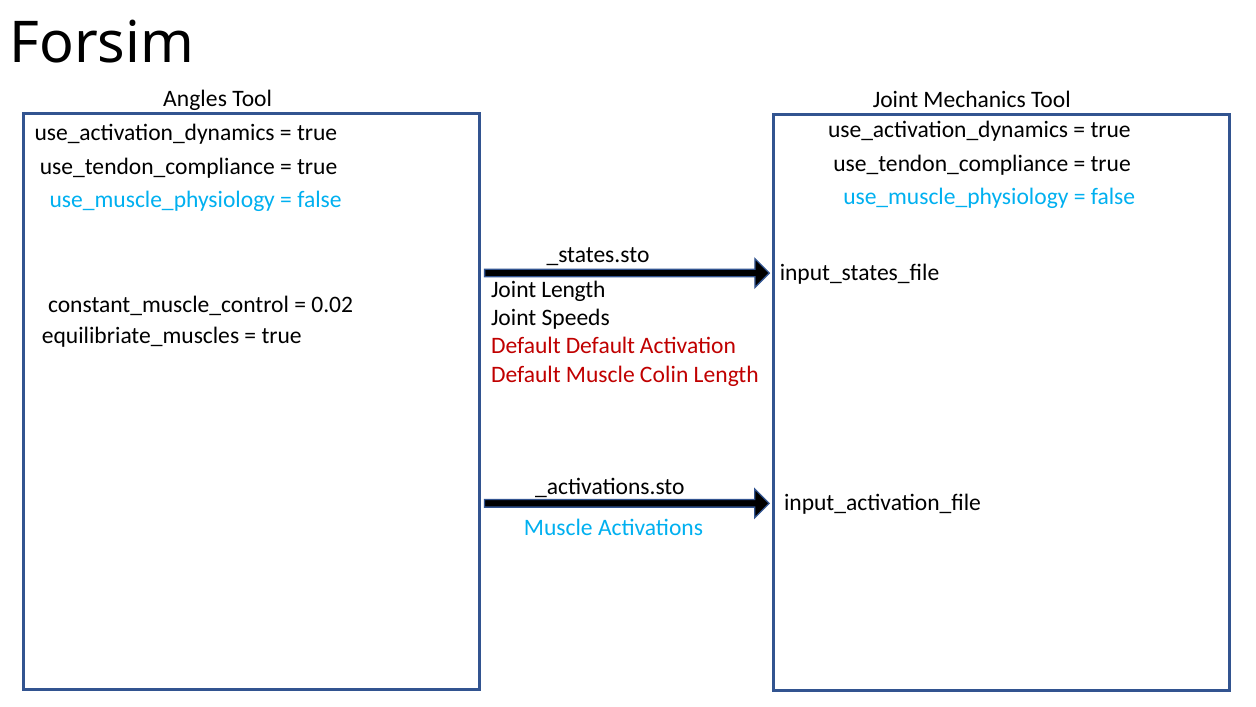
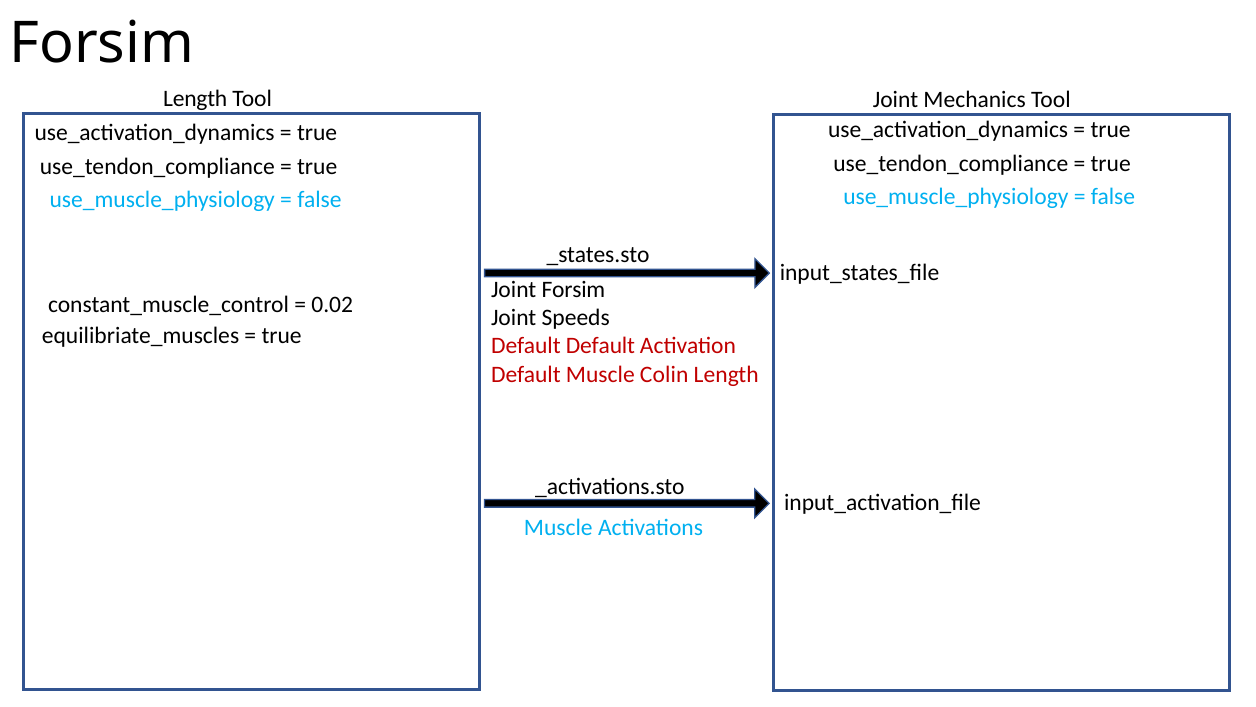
Angles at (195, 99): Angles -> Length
Joint Length: Length -> Forsim
